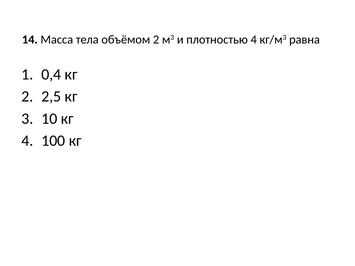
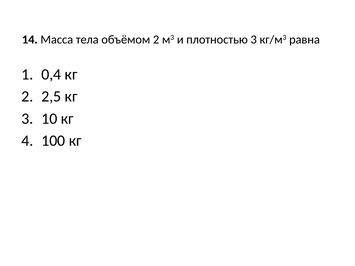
плотностью 4: 4 -> 3
